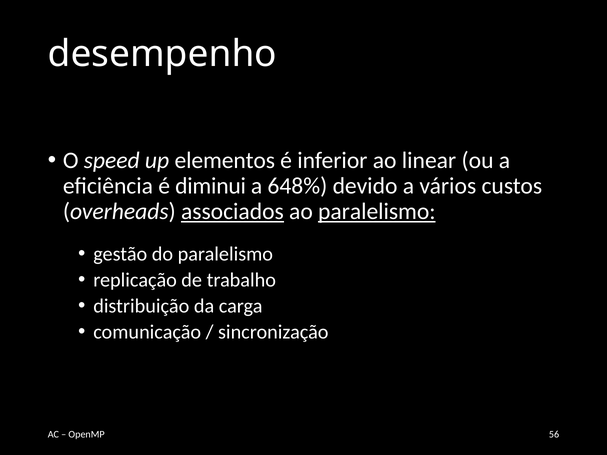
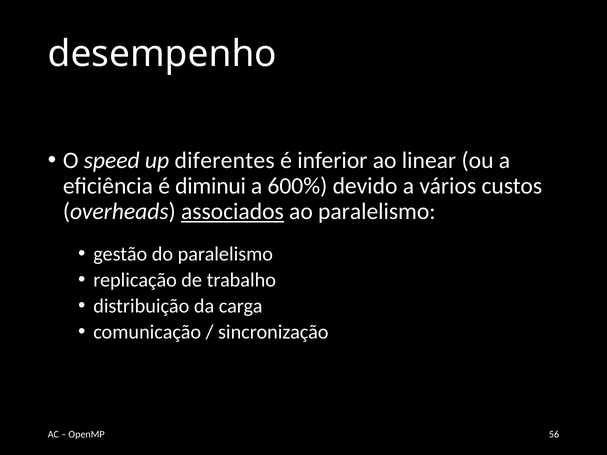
elementos: elementos -> diferentes
648%: 648% -> 600%
paralelismo at (377, 212) underline: present -> none
